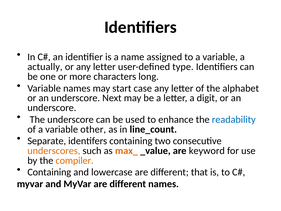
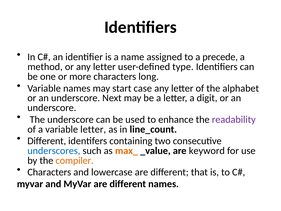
to a variable: variable -> precede
actually: actually -> method
readability colour: blue -> purple
variable other: other -> letter
Separate at (47, 141): Separate -> Different
underscores colour: orange -> blue
Containing at (49, 172): Containing -> Characters
